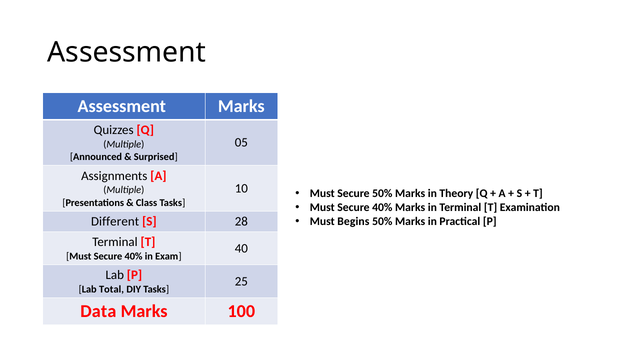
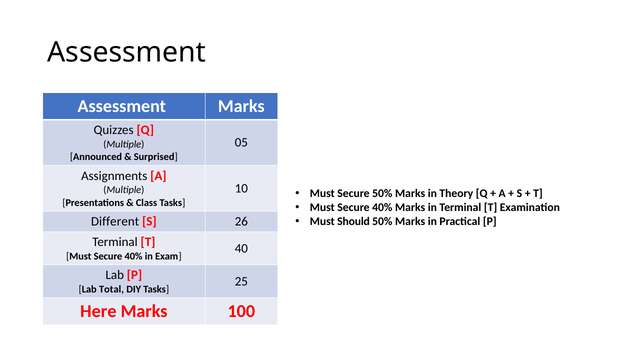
Begins: Begins -> Should
28: 28 -> 26
Data: Data -> Here
